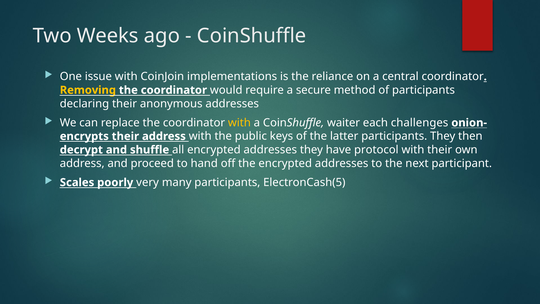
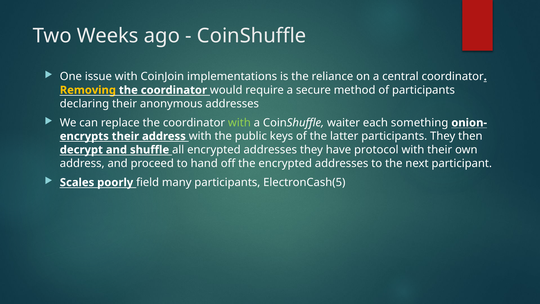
with at (239, 123) colour: yellow -> light green
challenges: challenges -> something
very: very -> field
